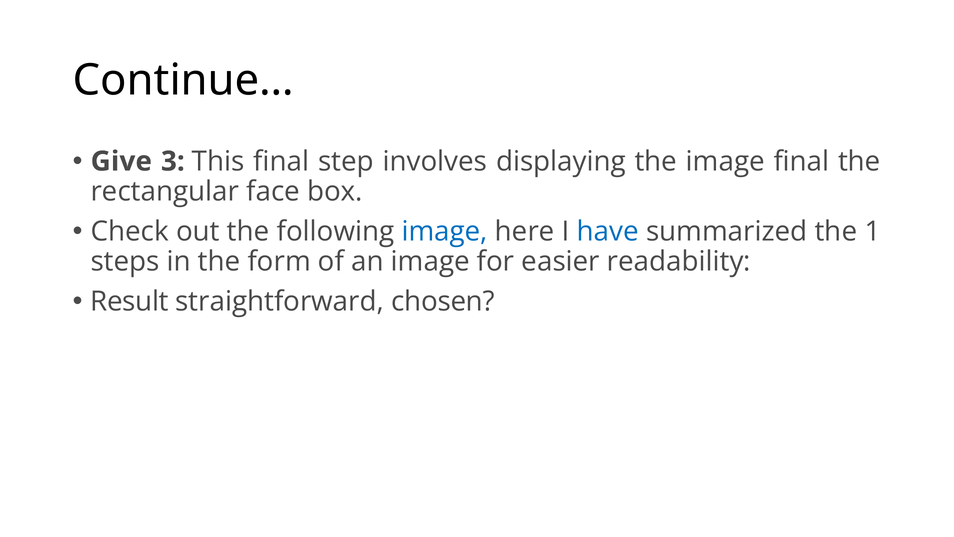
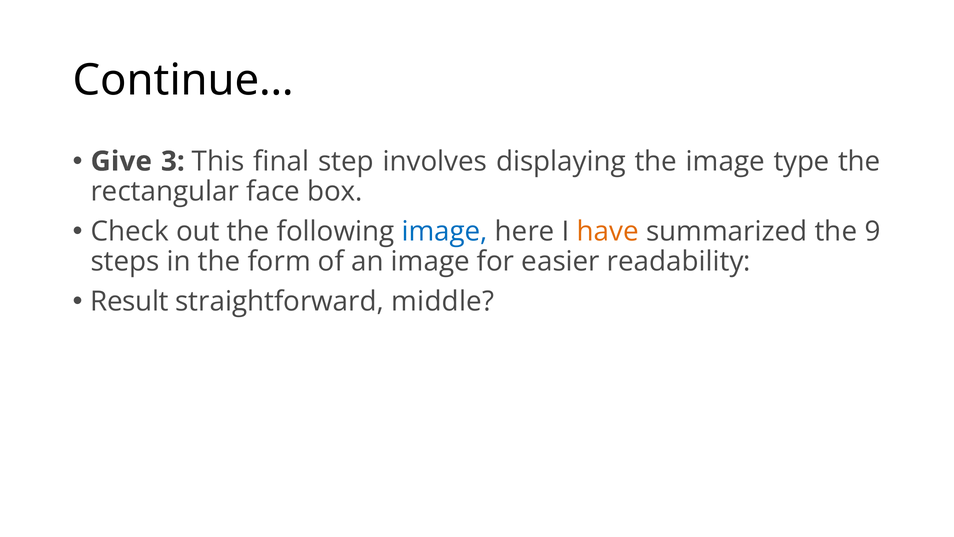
image final: final -> type
have colour: blue -> orange
1: 1 -> 9
chosen: chosen -> middle
